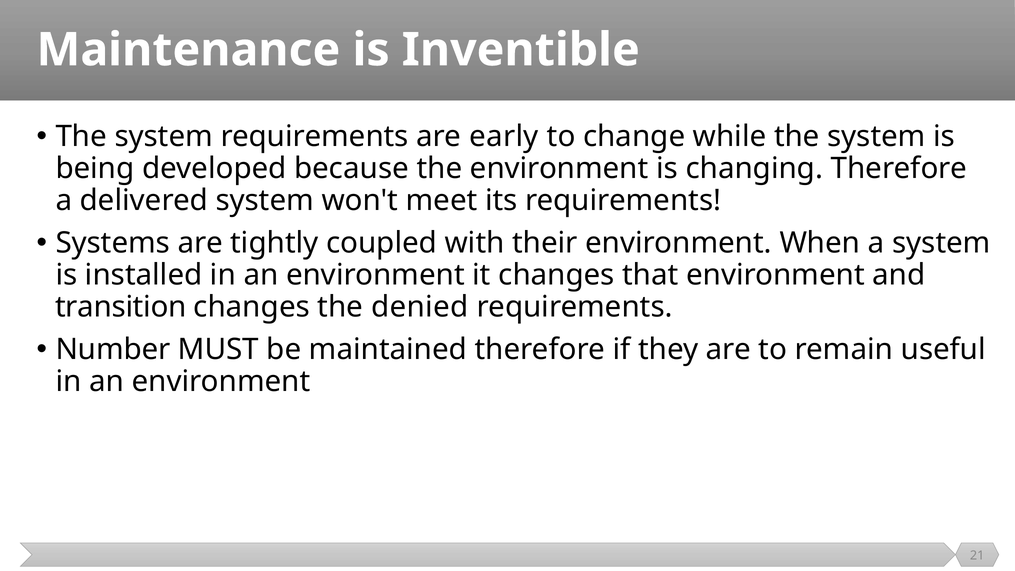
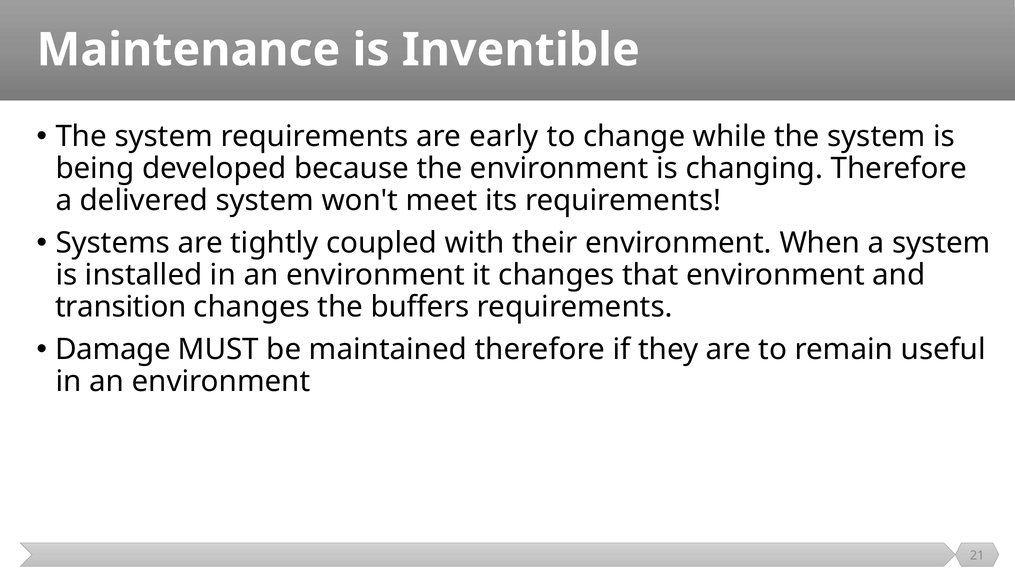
denied: denied -> buffers
Number: Number -> Damage
